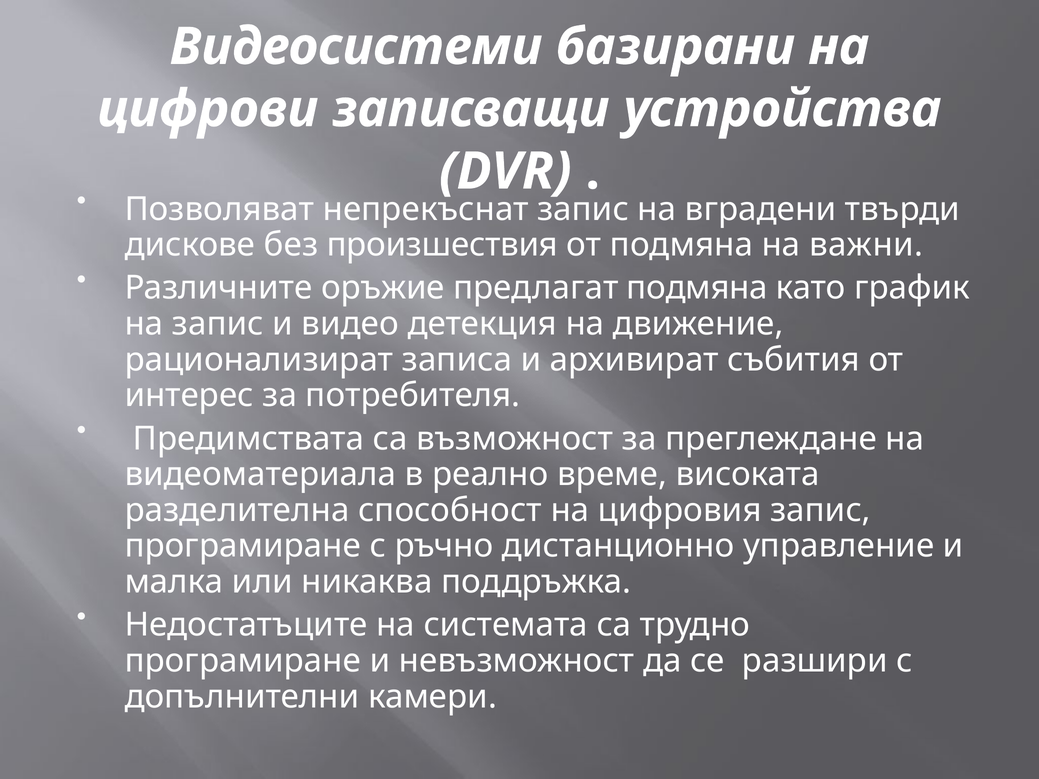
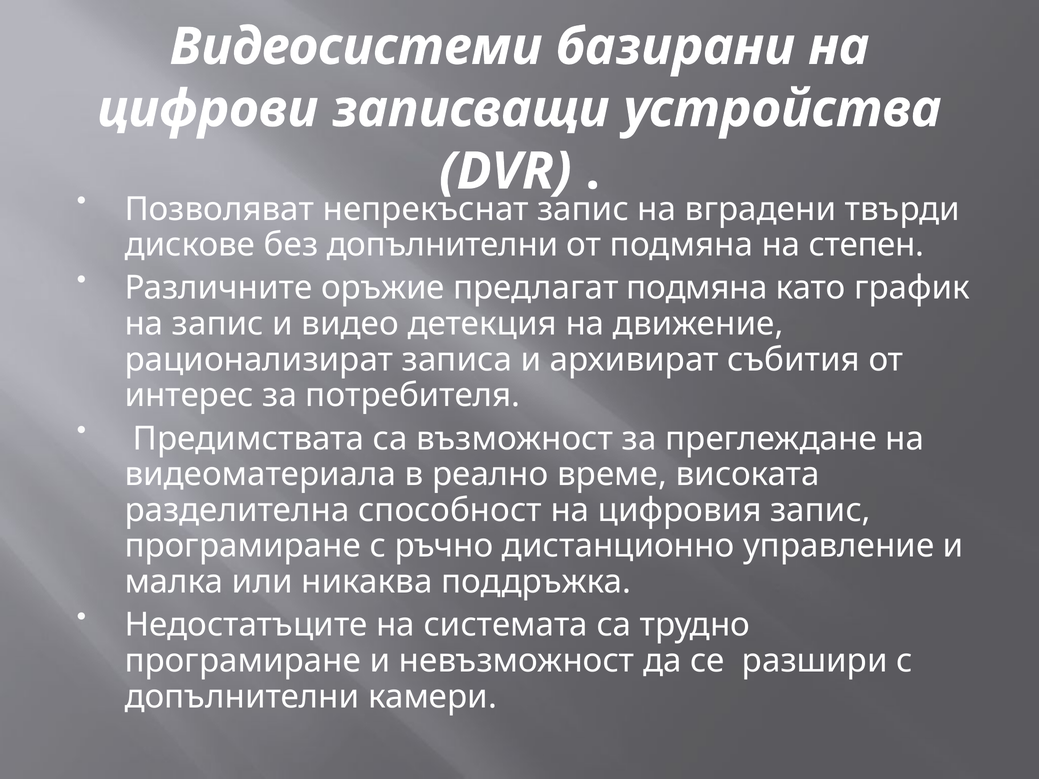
без произшествия: произшествия -> допълнителни
важни: важни -> степен
